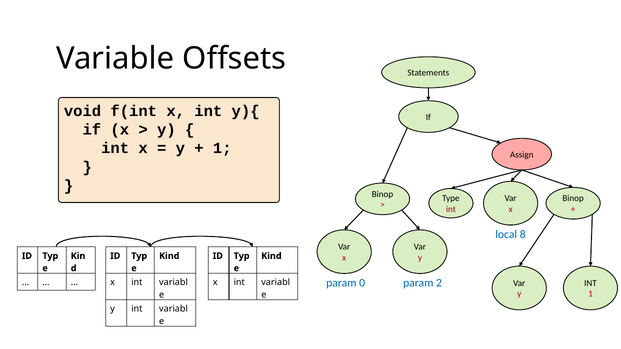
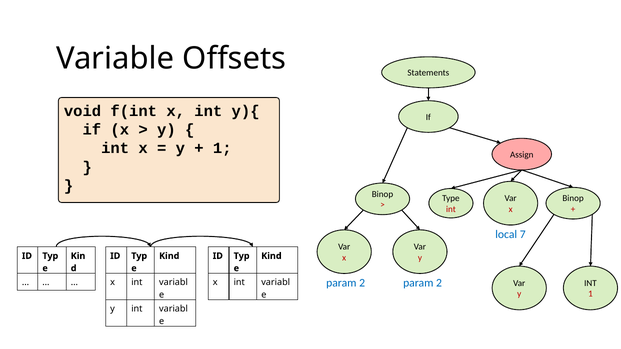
8: 8 -> 7
0 at (362, 283): 0 -> 2
